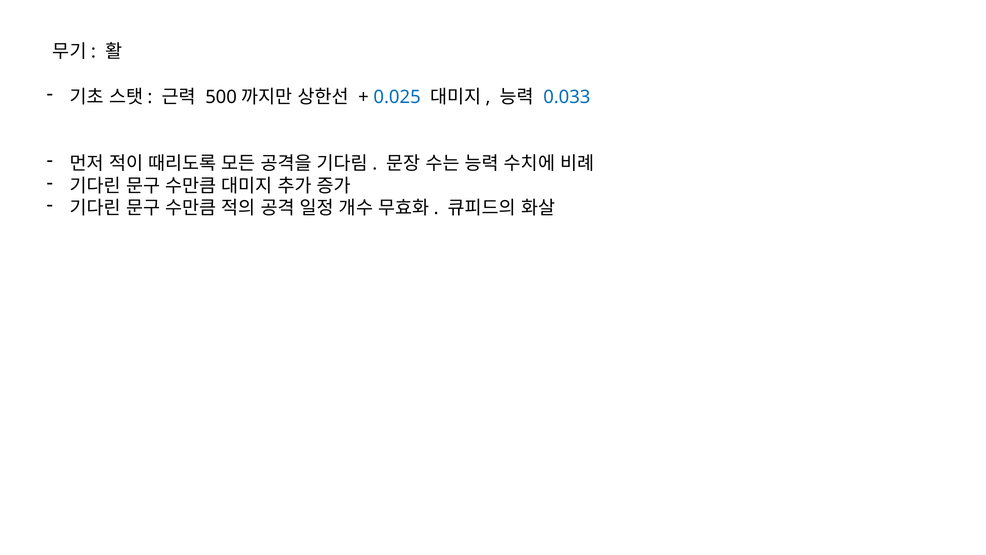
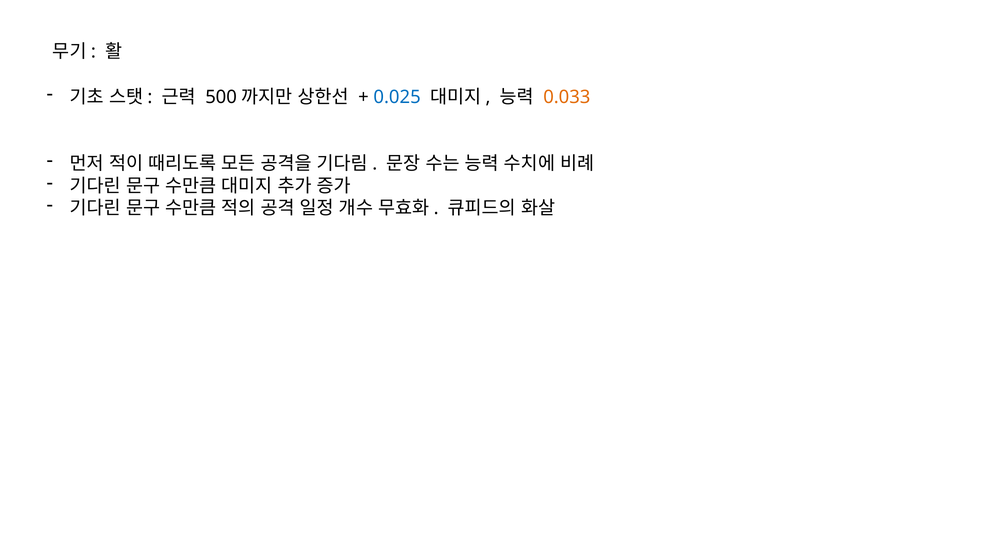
0.033 colour: blue -> orange
